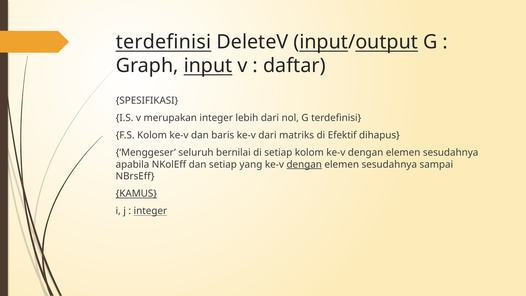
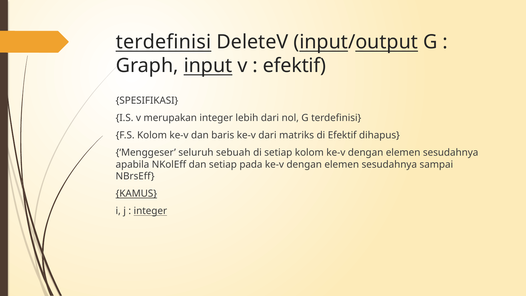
daftar at (294, 66): daftar -> efektif
bernilai: bernilai -> sebuah
yang: yang -> pada
dengan at (304, 164) underline: present -> none
